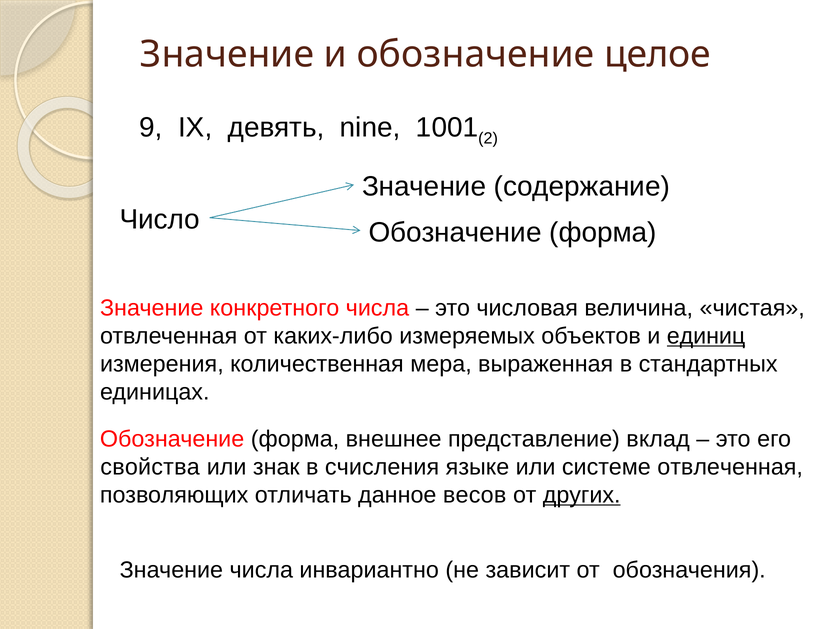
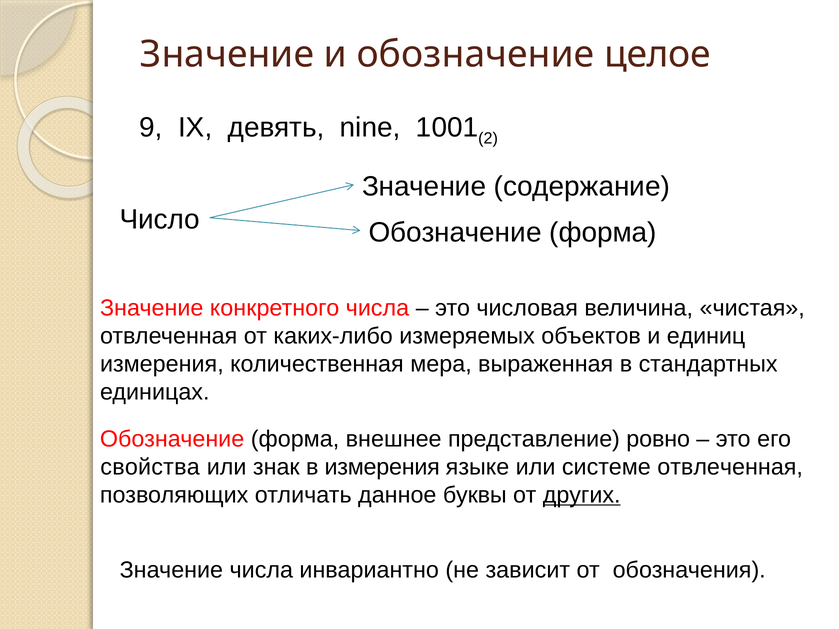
единиц underline: present -> none
вклад: вклад -> ровно
в счисления: счисления -> измерения
весов: весов -> буквы
